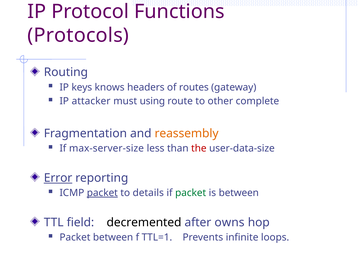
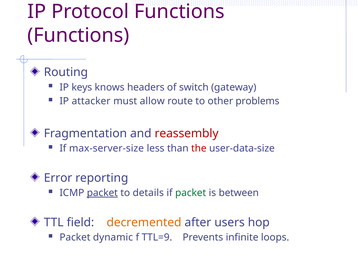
Protocols at (78, 35): Protocols -> Functions
routes: routes -> switch
using: using -> allow
complete: complete -> problems
reassembly colour: orange -> red
Error underline: present -> none
decremented colour: black -> orange
owns: owns -> users
Packet between: between -> dynamic
TTL=1: TTL=1 -> TTL=9
